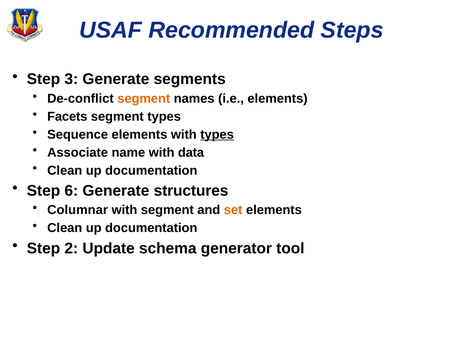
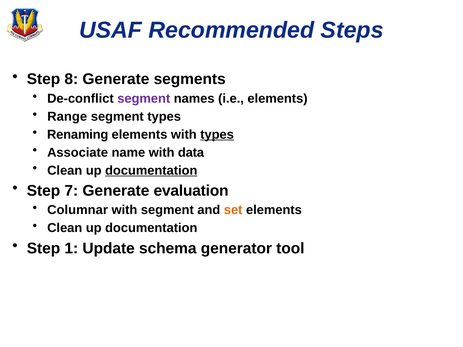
3: 3 -> 8
segment at (144, 99) colour: orange -> purple
Facets: Facets -> Range
Sequence: Sequence -> Renaming
documentation at (151, 171) underline: none -> present
6: 6 -> 7
structures: structures -> evaluation
2: 2 -> 1
